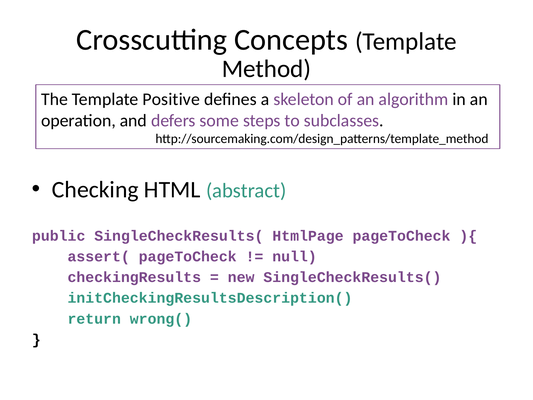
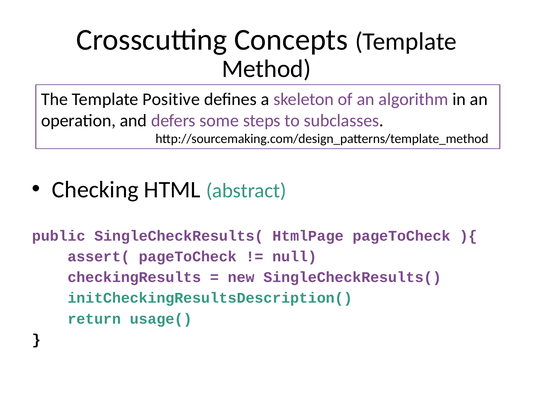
wrong(: wrong( -> usage(
